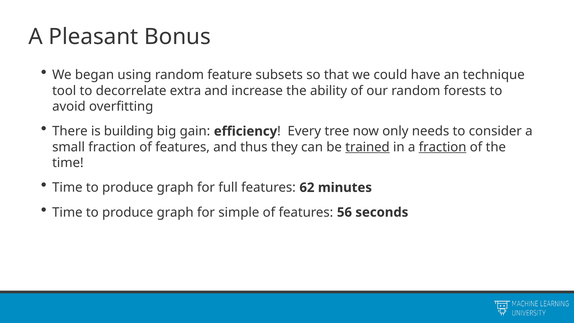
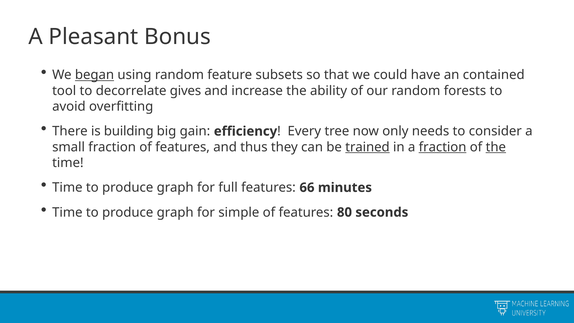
began underline: none -> present
technique: technique -> contained
extra: extra -> gives
the at (496, 147) underline: none -> present
62: 62 -> 66
56: 56 -> 80
